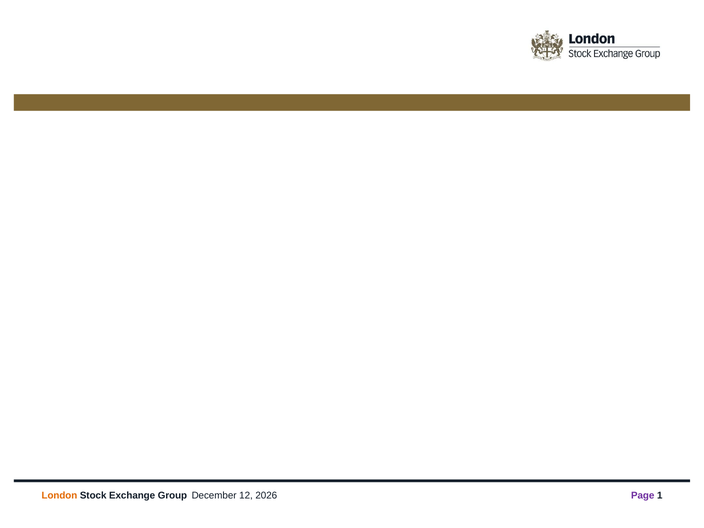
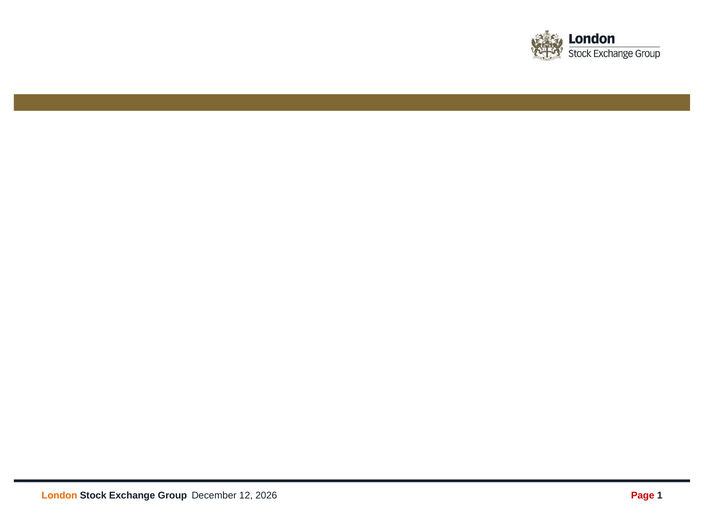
Page colour: purple -> red
